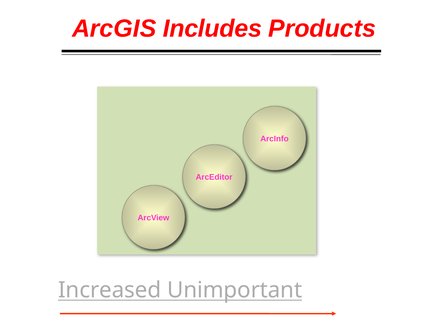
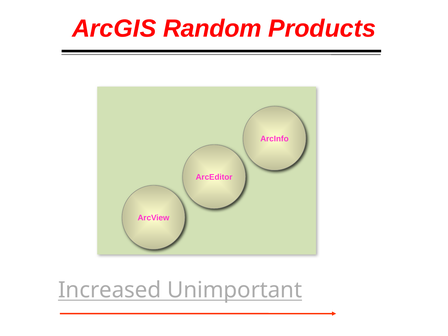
Includes: Includes -> Random
